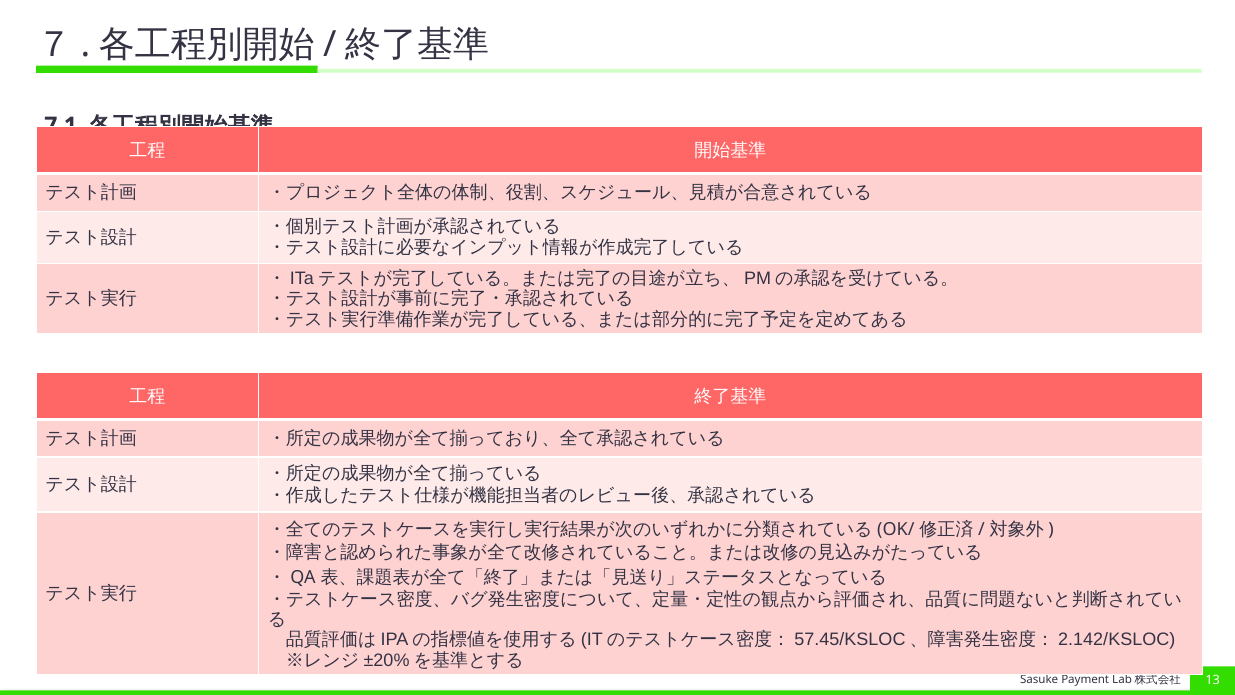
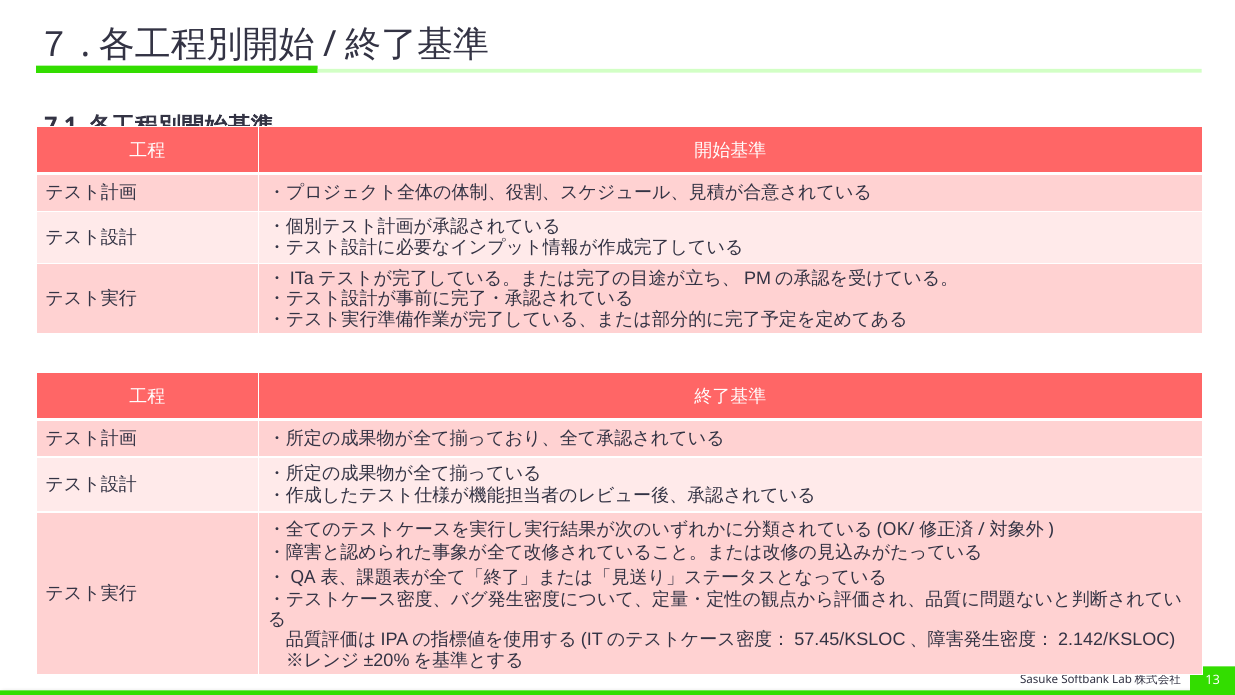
Payment: Payment -> Softbank
